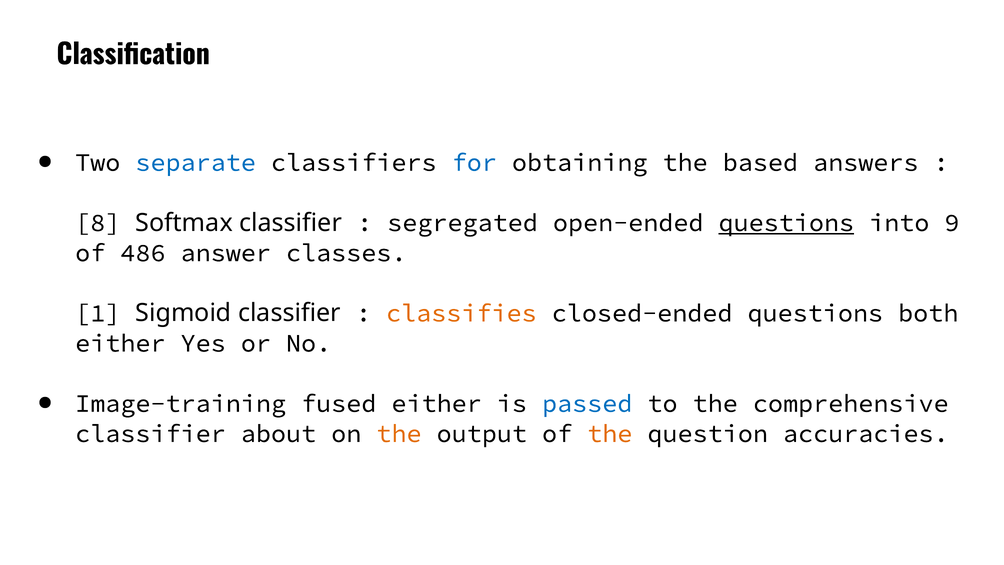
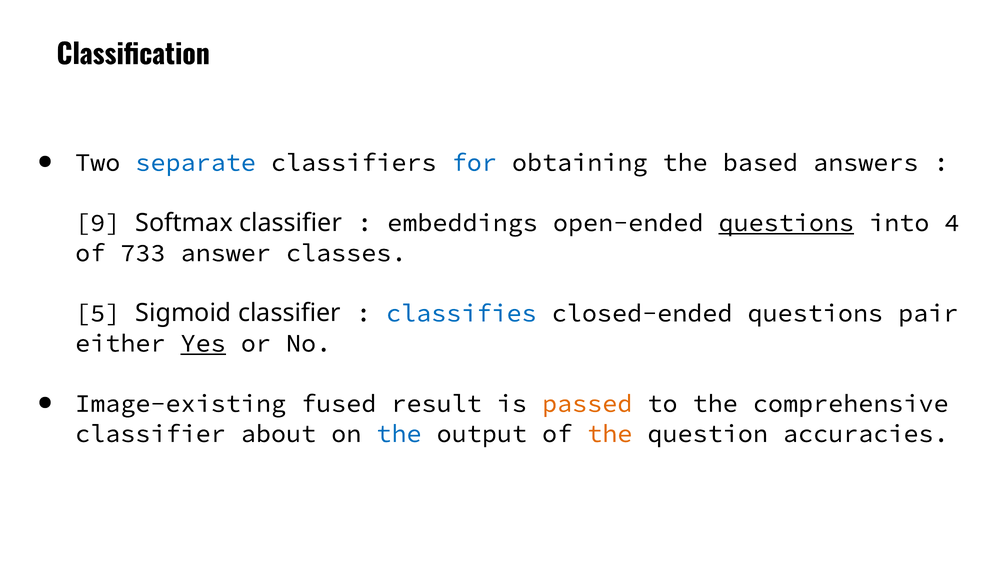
8: 8 -> 9
segregated: segregated -> embeddings
9: 9 -> 4
486: 486 -> 733
1: 1 -> 5
classifies colour: orange -> blue
both: both -> pair
Yes underline: none -> present
Image-training: Image-training -> Image-existing
fused either: either -> result
passed colour: blue -> orange
the at (399, 434) colour: orange -> blue
